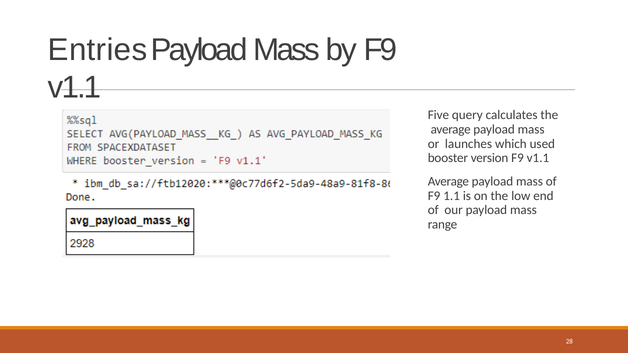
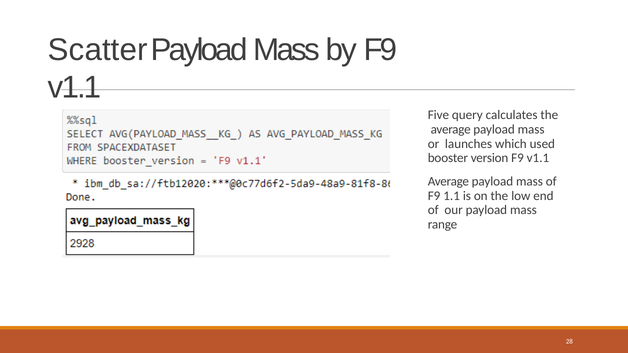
Entries: Entries -> Scatter
